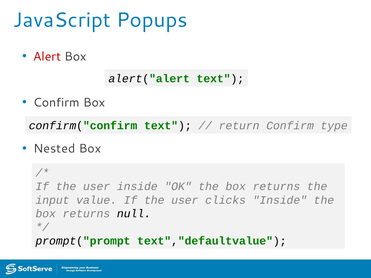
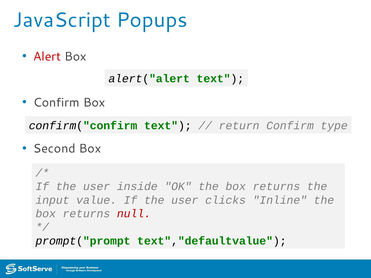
Nested: Nested -> Second
clicks Inside: Inside -> Inline
null colour: black -> red
